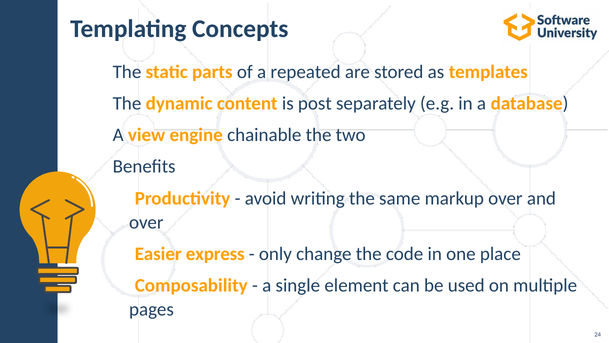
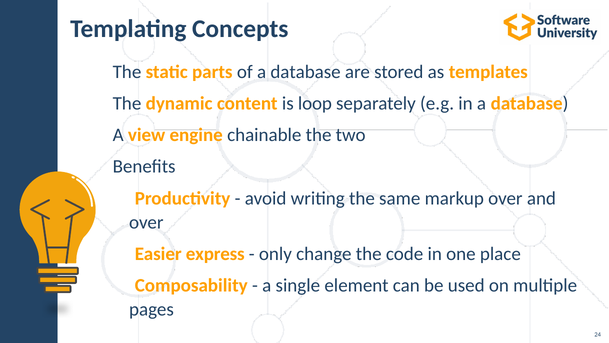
of a repeated: repeated -> database
post: post -> loop
